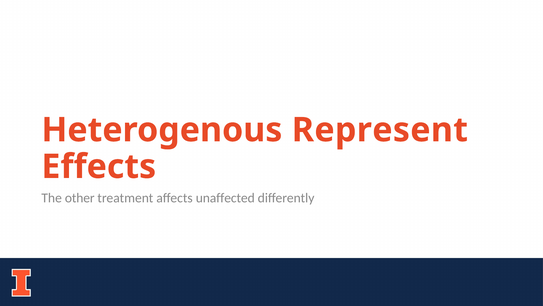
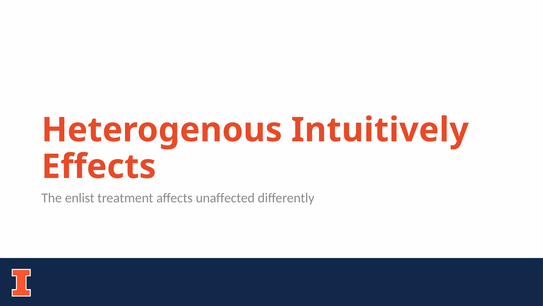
Represent: Represent -> Intuitively
other: other -> enlist
